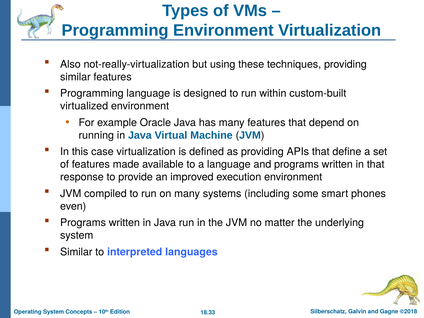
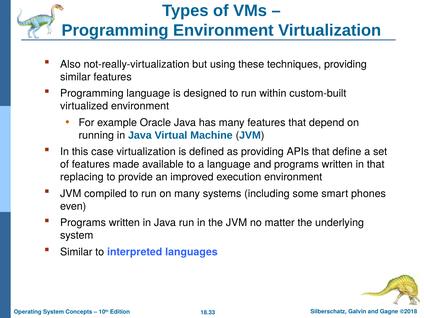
response: response -> replacing
